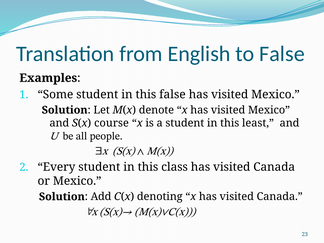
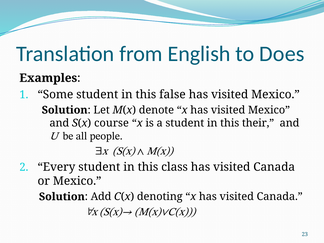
to False: False -> Does
least: least -> their
